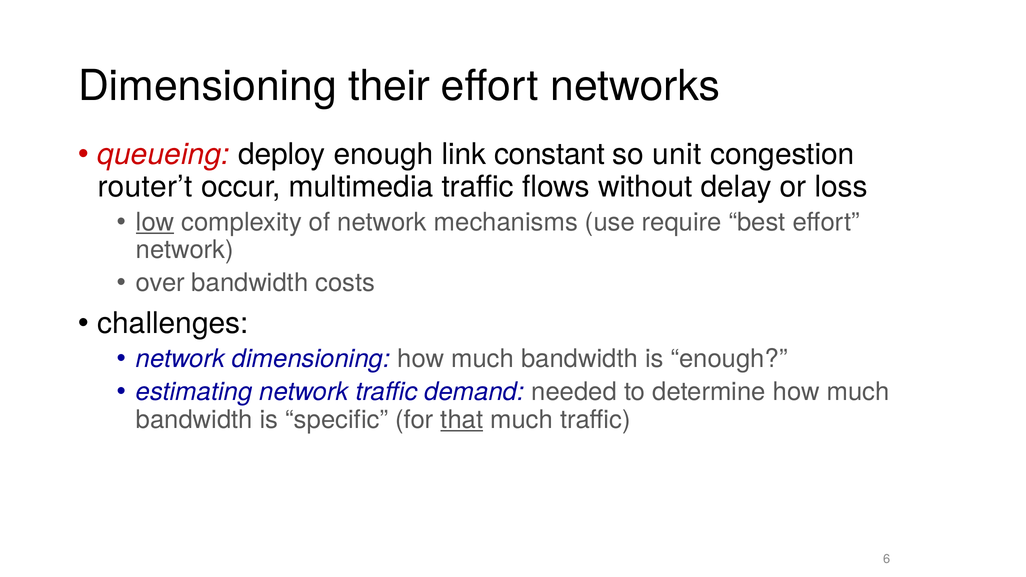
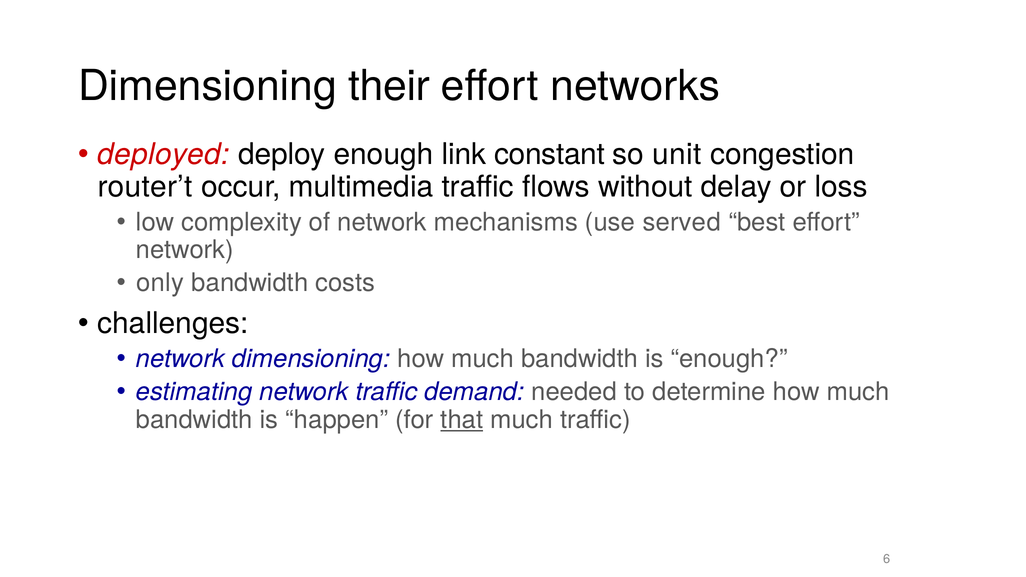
queueing: queueing -> deployed
low underline: present -> none
require: require -> served
over: over -> only
specific: specific -> happen
